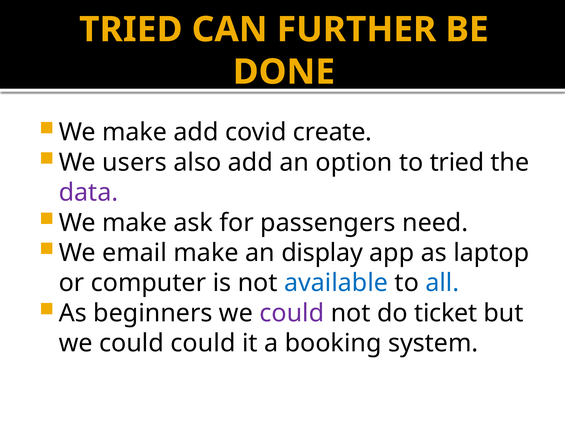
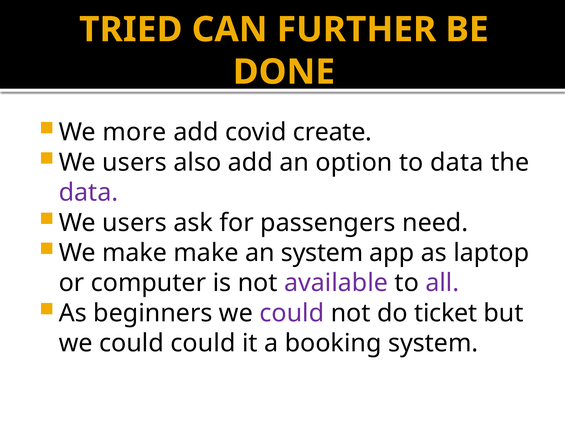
make at (135, 132): make -> more
to tried: tried -> data
make at (135, 223): make -> users
We email: email -> make
an display: display -> system
available colour: blue -> purple
all colour: blue -> purple
